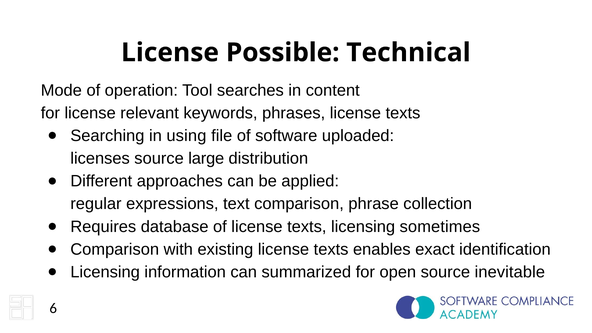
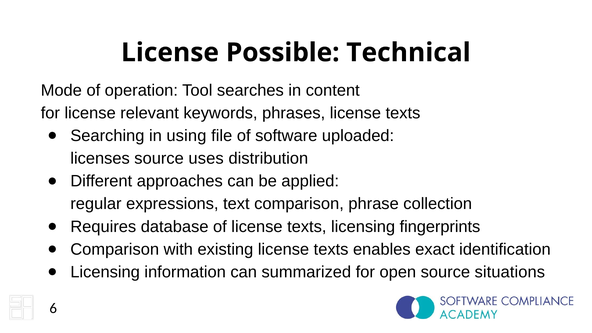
large: large -> uses
sometimes: sometimes -> fingerprints
inevitable: inevitable -> situations
